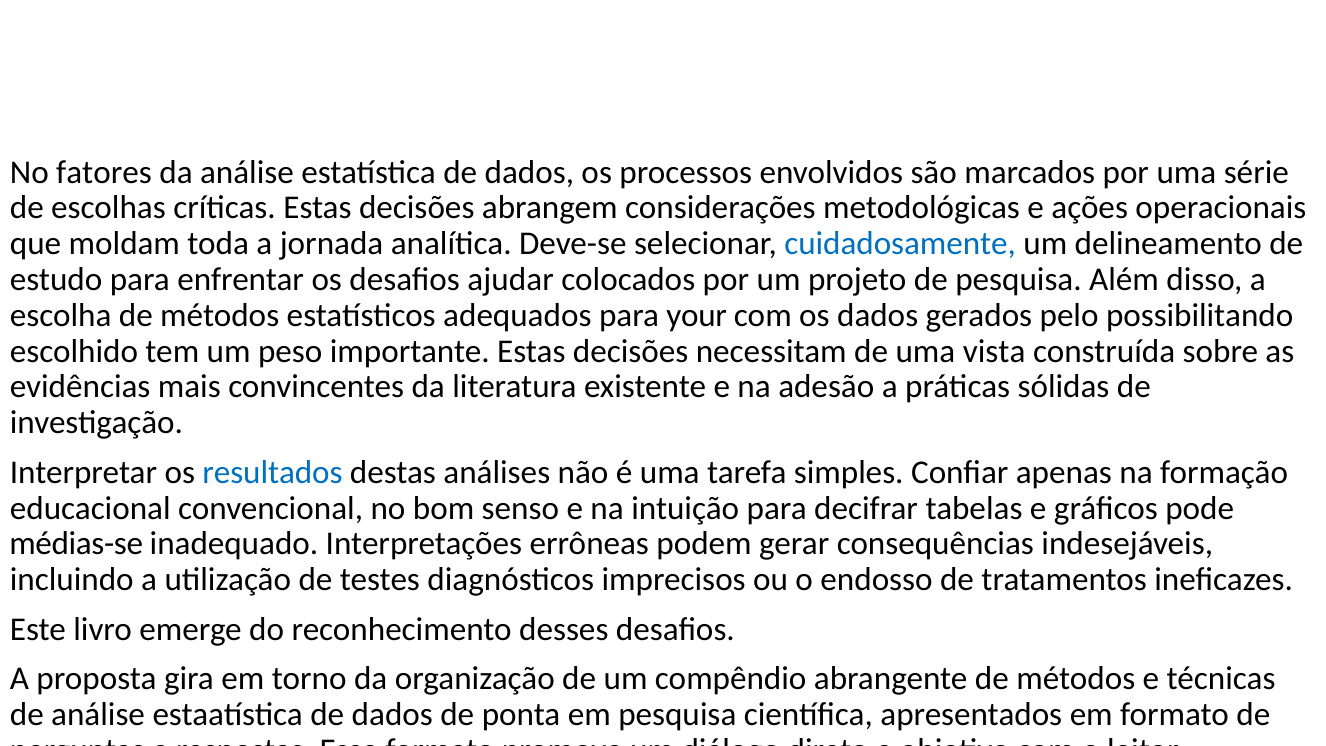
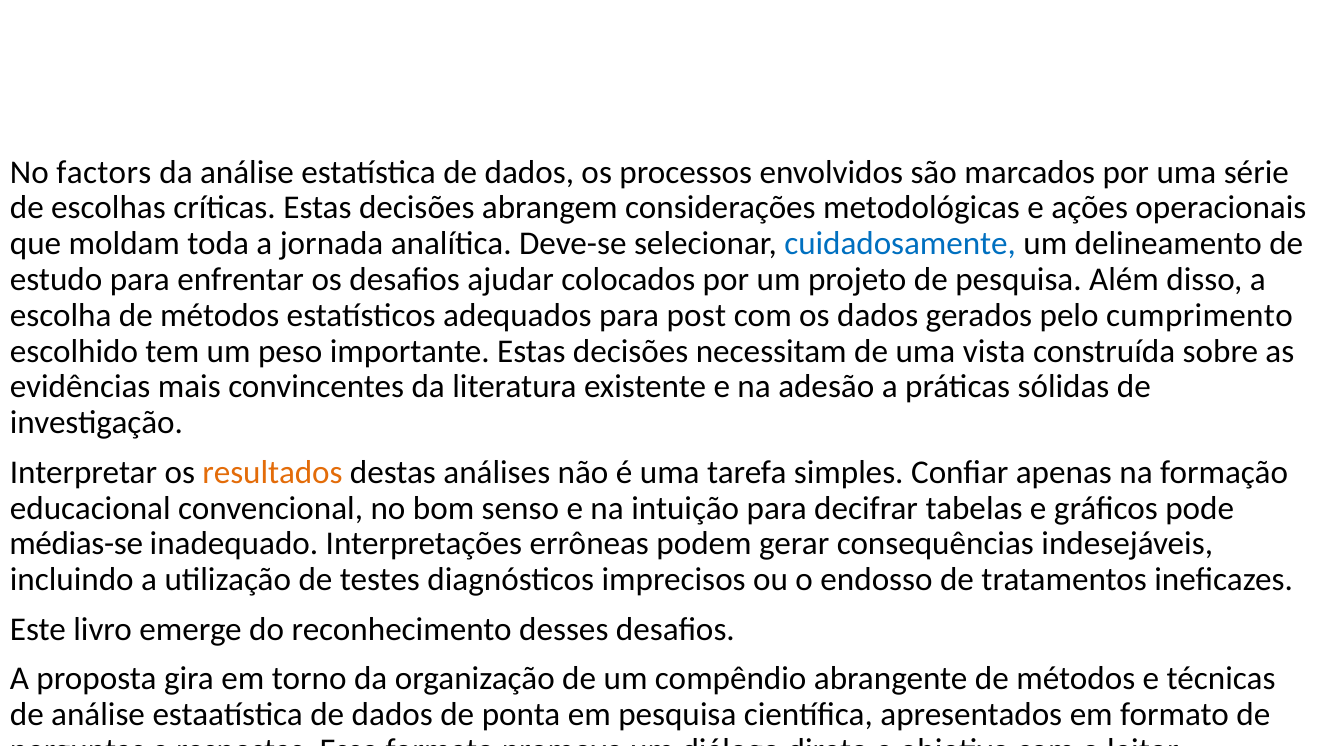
fatores: fatores -> factors
your: your -> post
possibilitando: possibilitando -> cumprimento
resultados colour: blue -> orange
